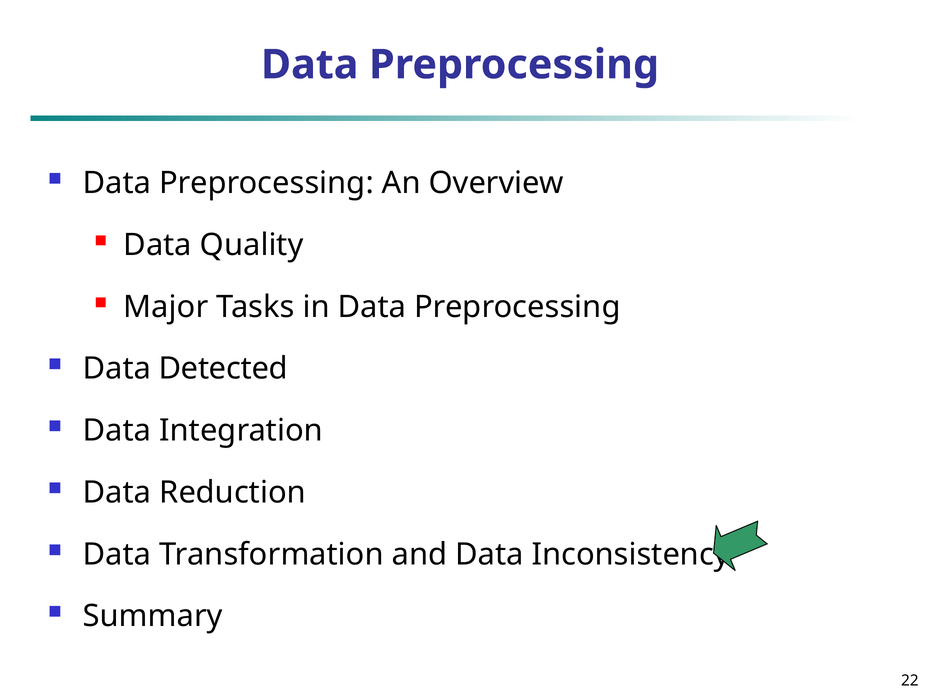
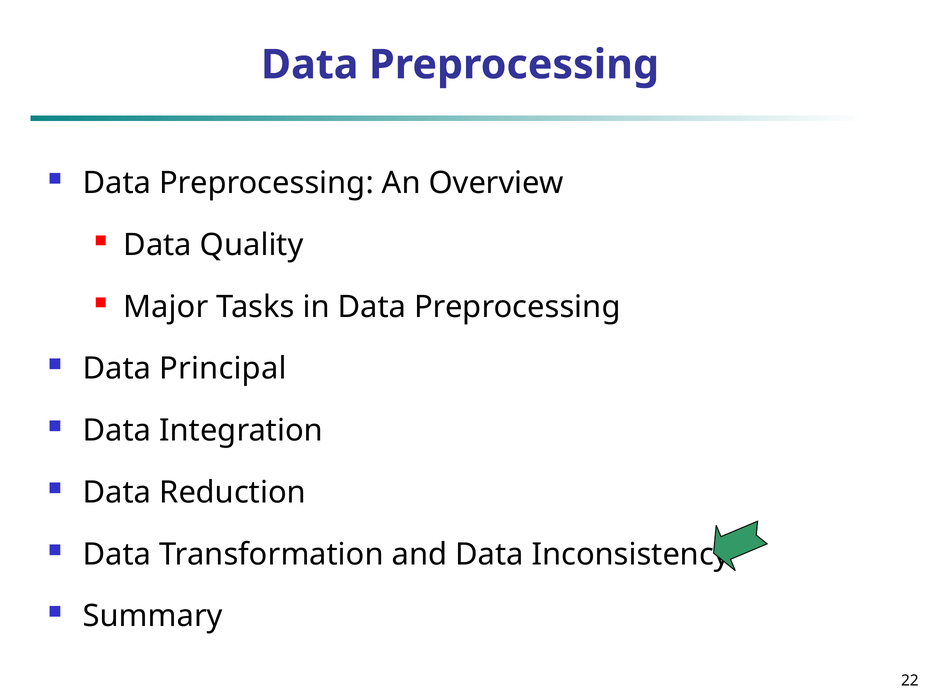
Detected: Detected -> Principal
